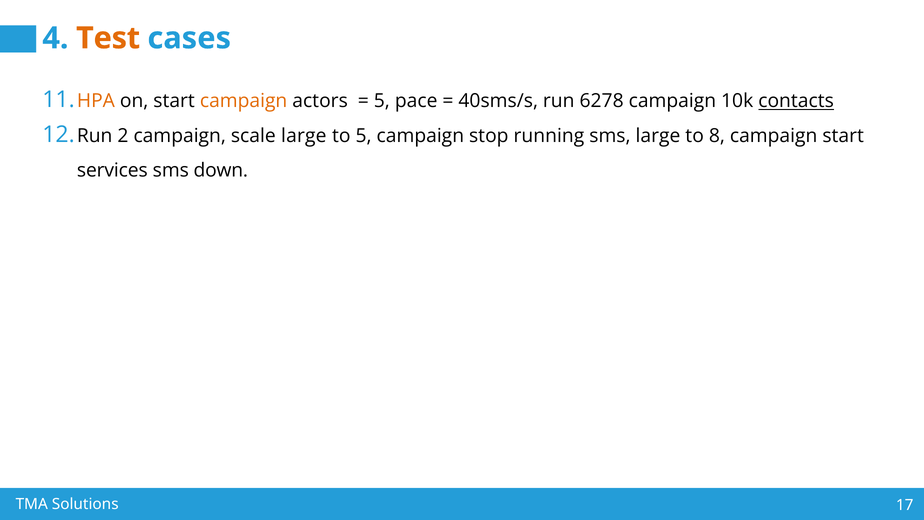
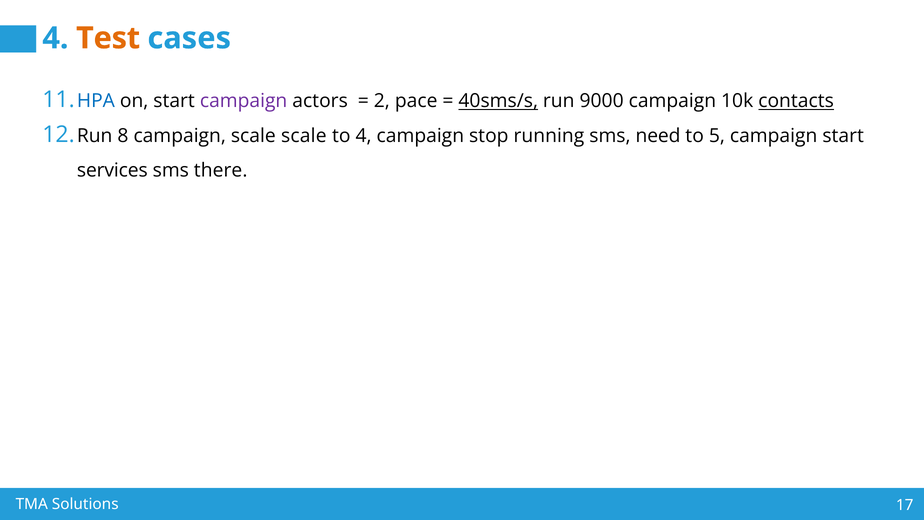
HPA colour: orange -> blue
campaign at (244, 101) colour: orange -> purple
5 at (382, 101): 5 -> 2
40sms/s underline: none -> present
6278: 6278 -> 9000
2: 2 -> 8
scale large: large -> scale
to 5: 5 -> 4
sms large: large -> need
8: 8 -> 5
down: down -> there
